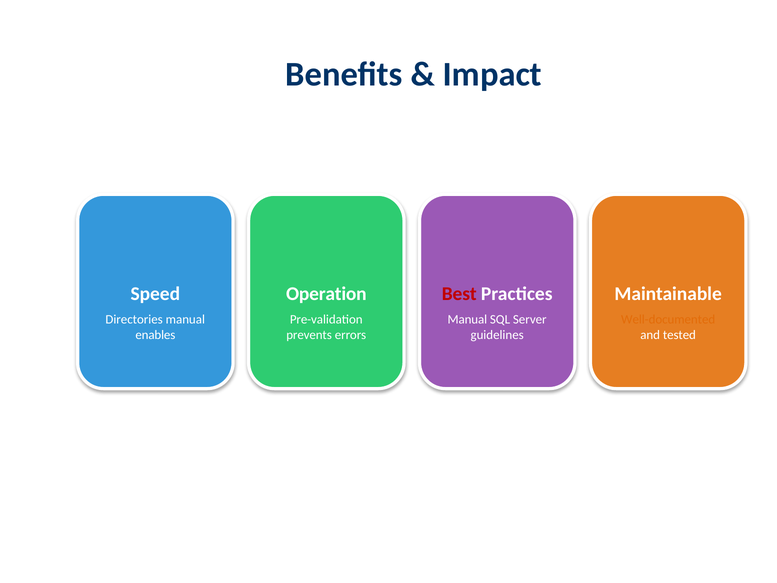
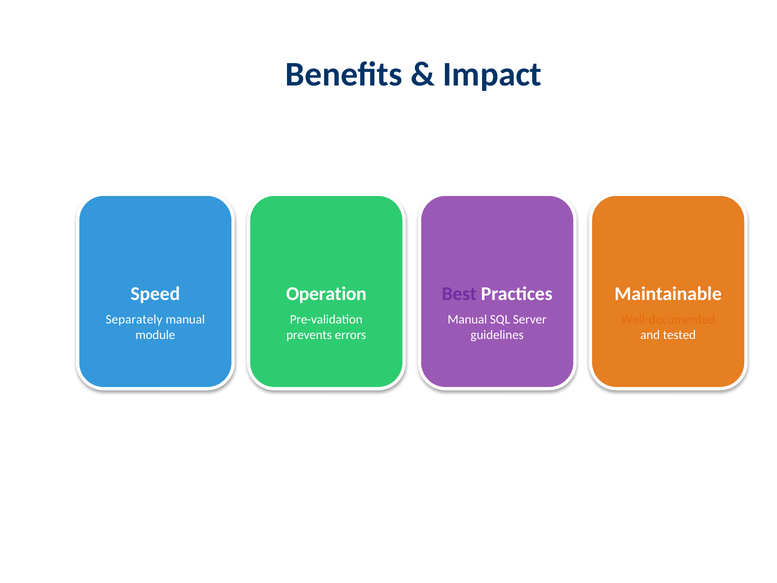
Best colour: red -> purple
Directories: Directories -> Separately
enables: enables -> module
